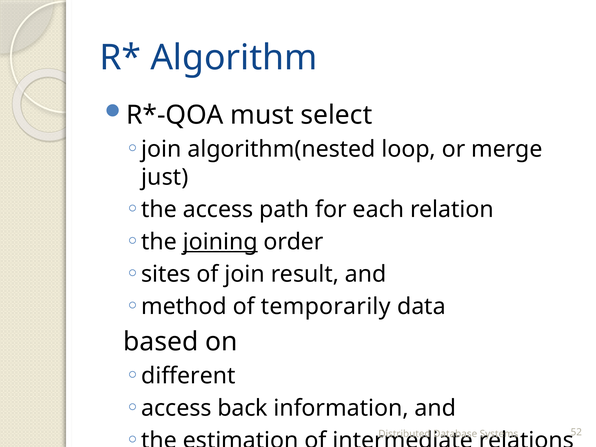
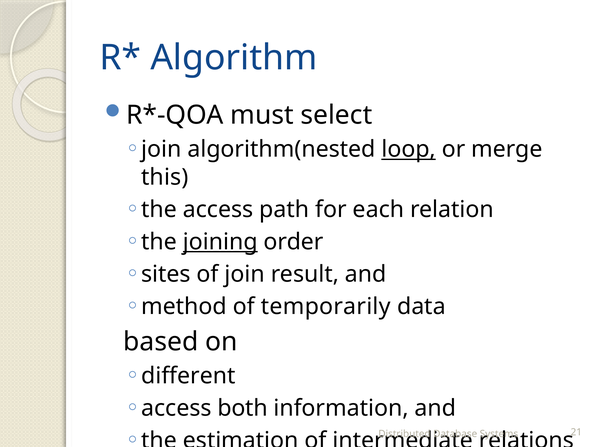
loop underline: none -> present
just: just -> this
back: back -> both
52: 52 -> 21
